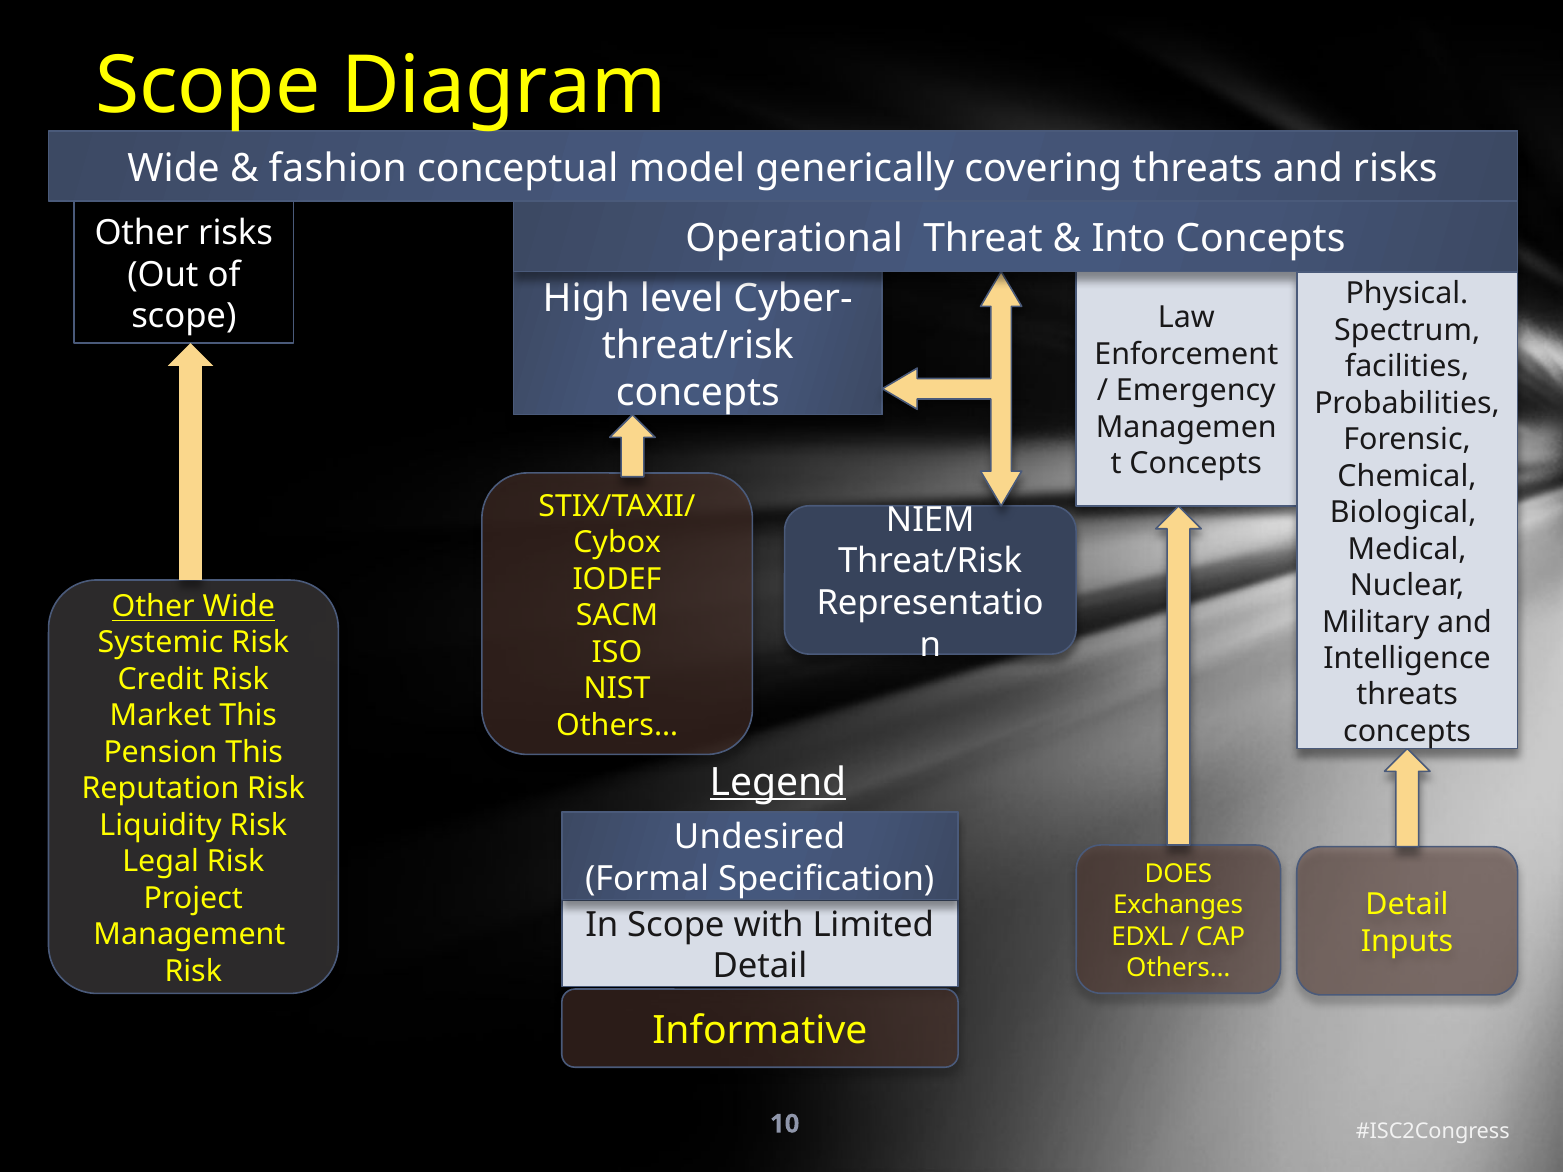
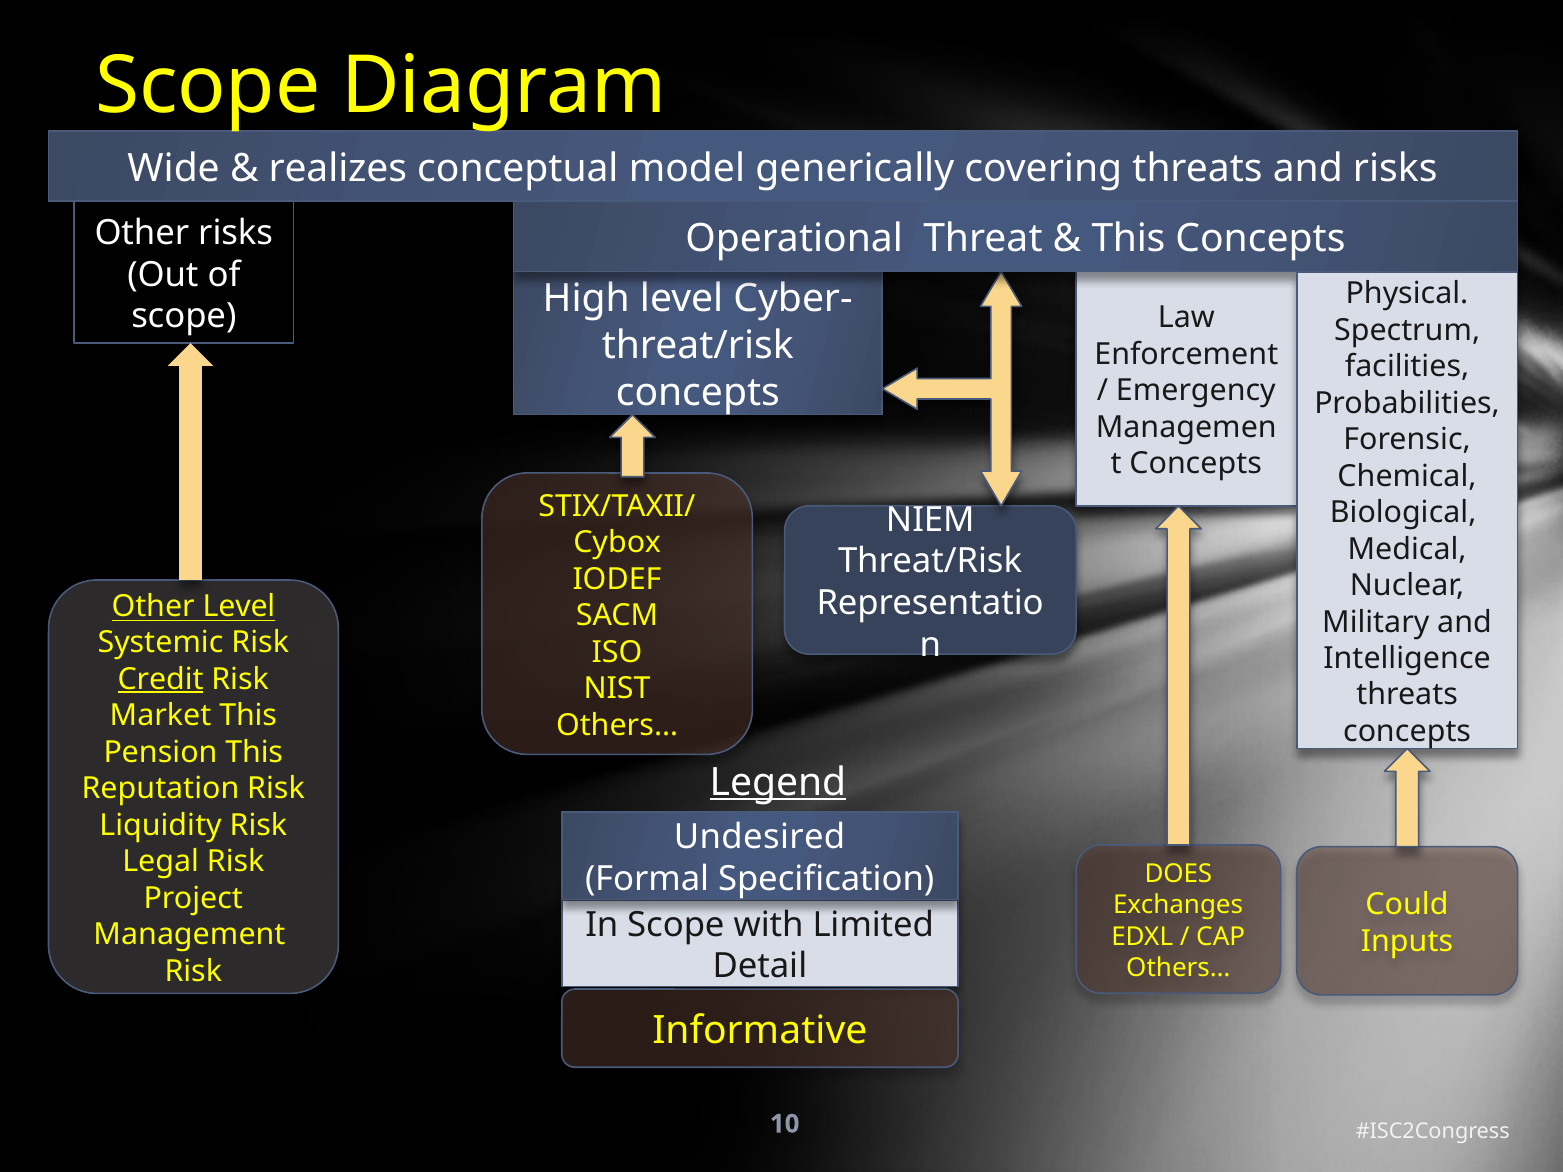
fashion: fashion -> realizes
Into at (1129, 239): Into -> This
Other Wide: Wide -> Level
Credit underline: none -> present
Detail at (1407, 905): Detail -> Could
